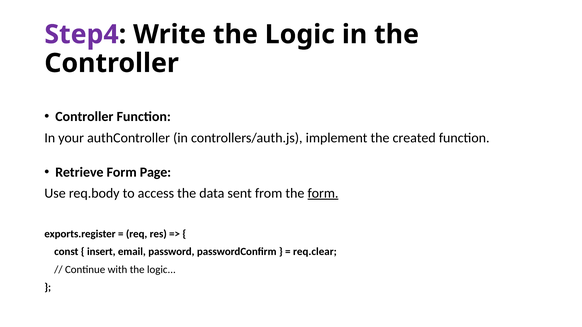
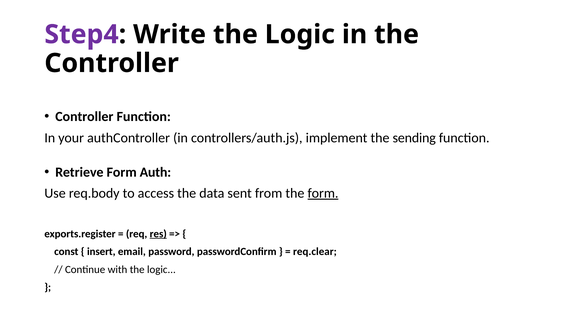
created: created -> sending
Page: Page -> Auth
res underline: none -> present
